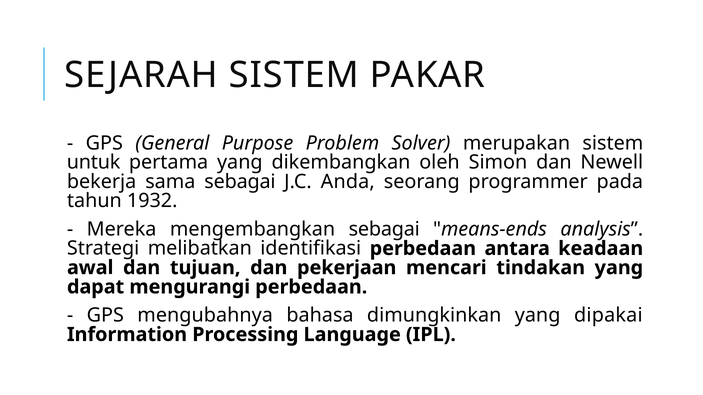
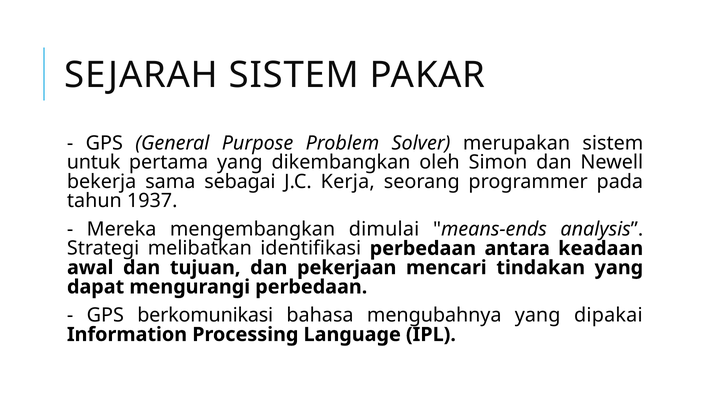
Anda: Anda -> Kerja
1932: 1932 -> 1937
mengembangkan sebagai: sebagai -> dimulai
mengubahnya: mengubahnya -> berkomunikasi
dimungkinkan: dimungkinkan -> mengubahnya
